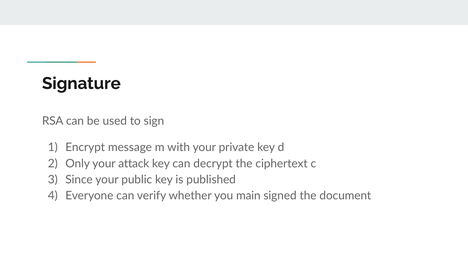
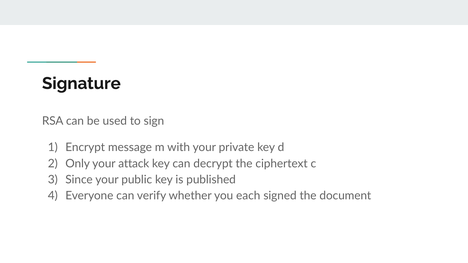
main: main -> each
